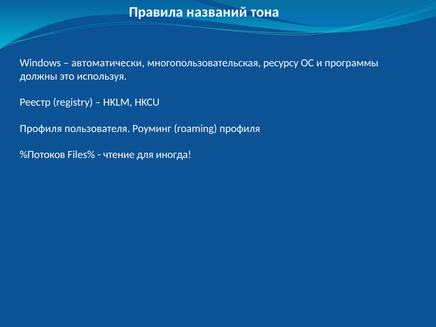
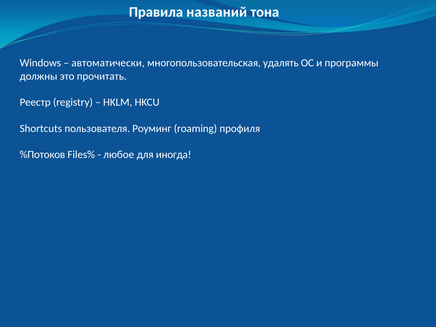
ресурсу: ресурсу -> удалять
используя: используя -> прочитать
Профиля at (41, 128): Профиля -> Shortcuts
чтение: чтение -> любое
